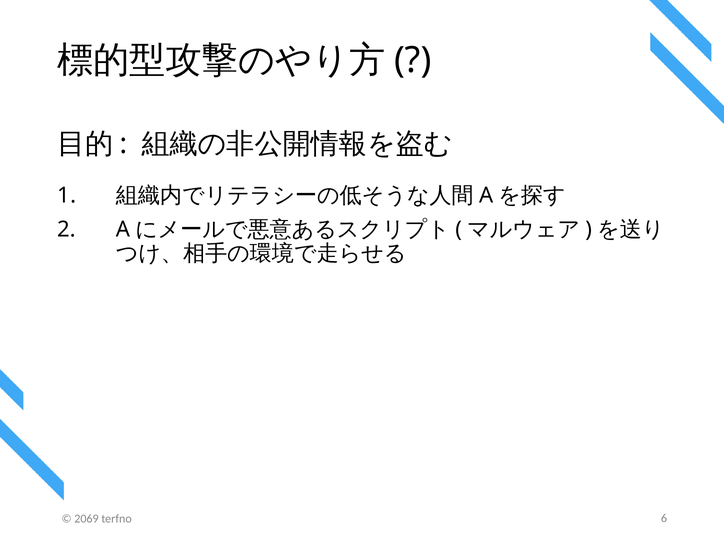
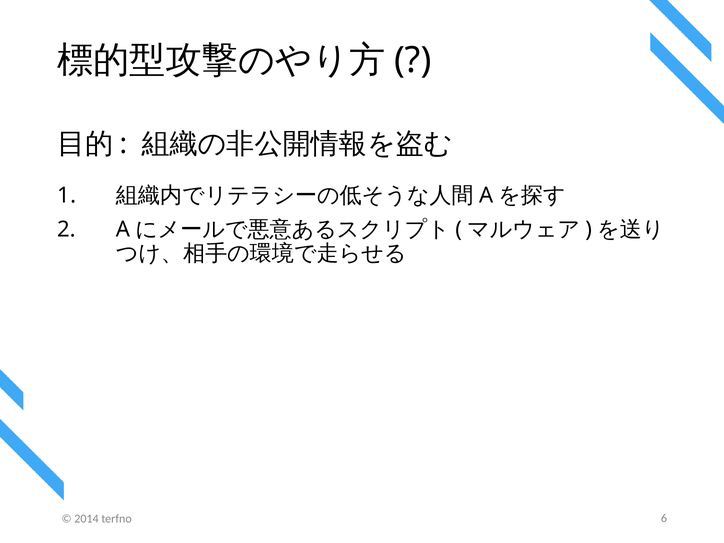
2069: 2069 -> 2014
